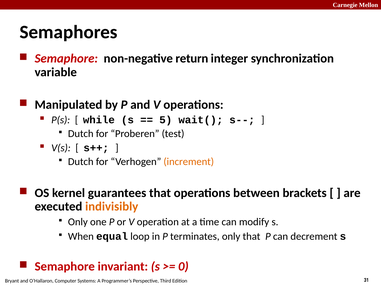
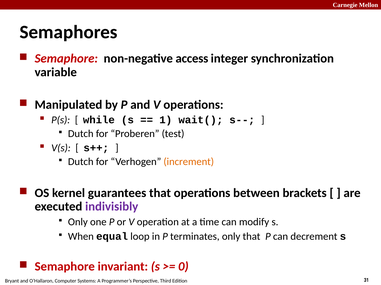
return: return -> access
5: 5 -> 1
indivisibly colour: orange -> purple
